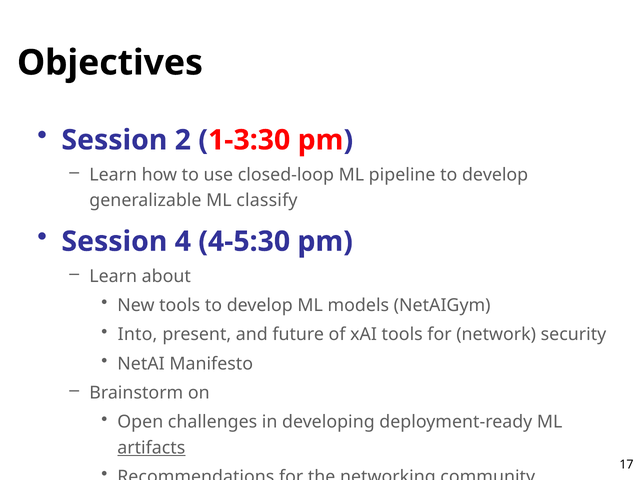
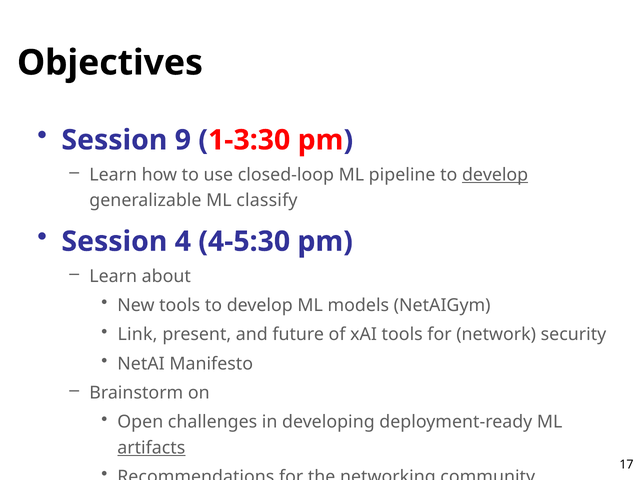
2: 2 -> 9
develop at (495, 175) underline: none -> present
Into: Into -> Link
